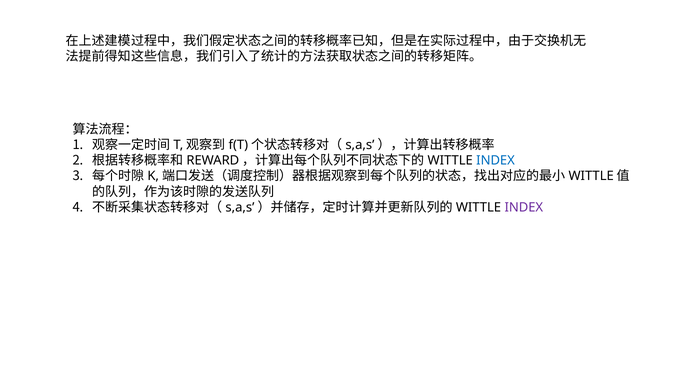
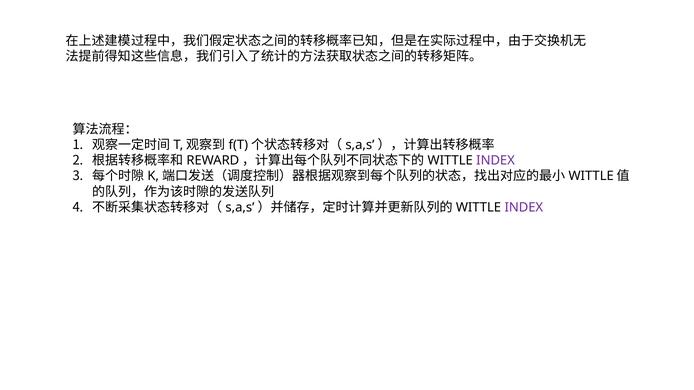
INDEX at (496, 161) colour: blue -> purple
